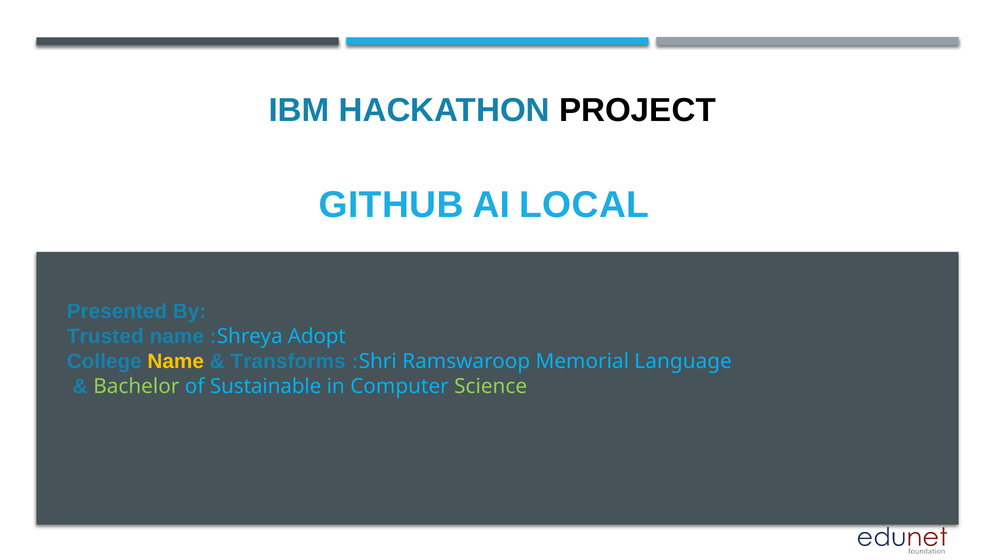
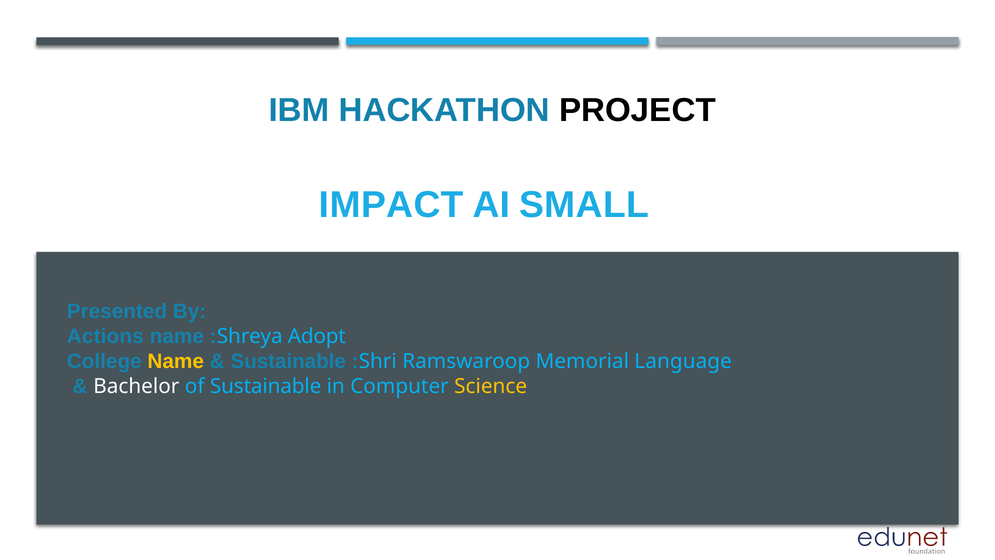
GITHUB: GITHUB -> IMPACT
LOCAL: LOCAL -> SMALL
Trusted: Trusted -> Actions
Transforms at (288, 361): Transforms -> Sustainable
Bachelor colour: light green -> white
Science colour: light green -> yellow
